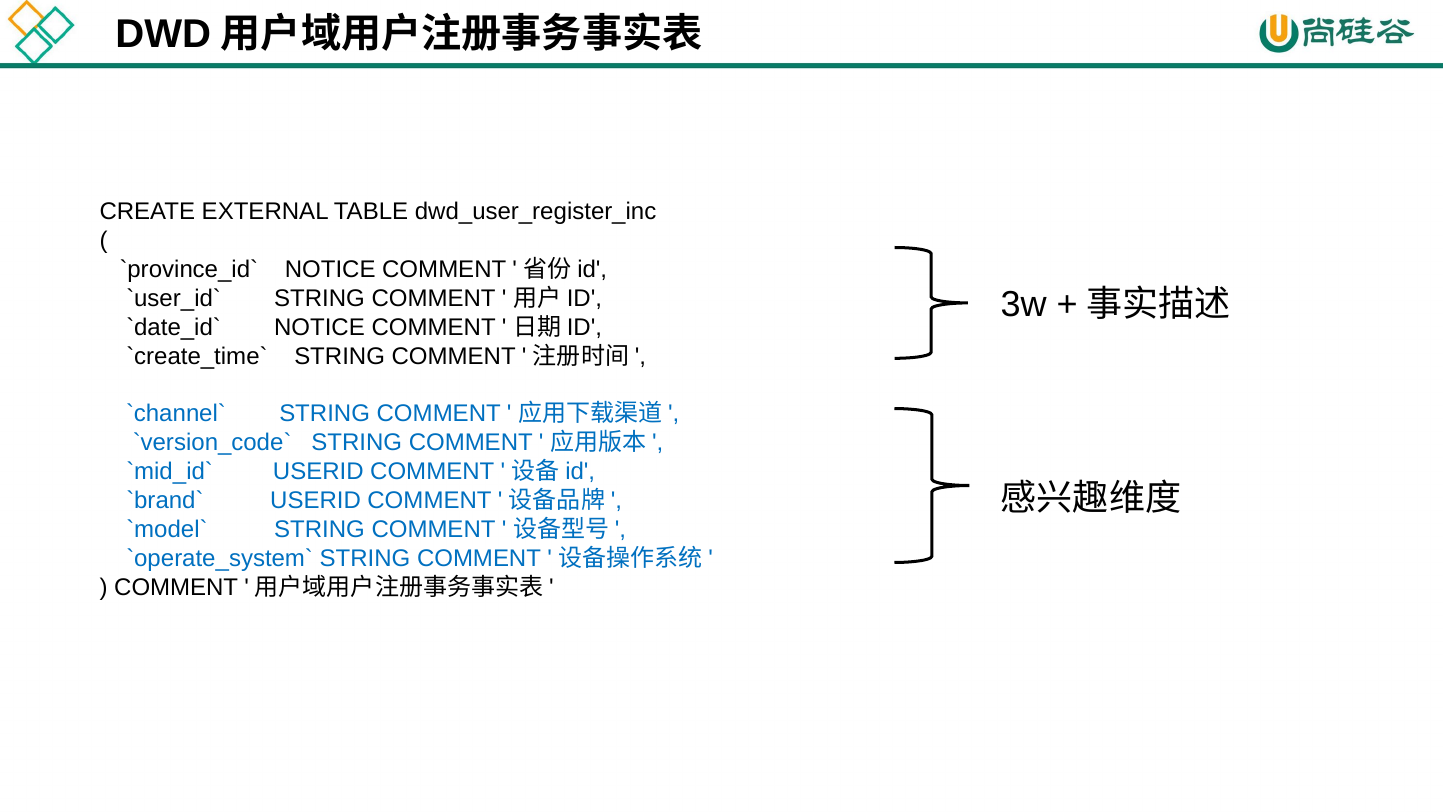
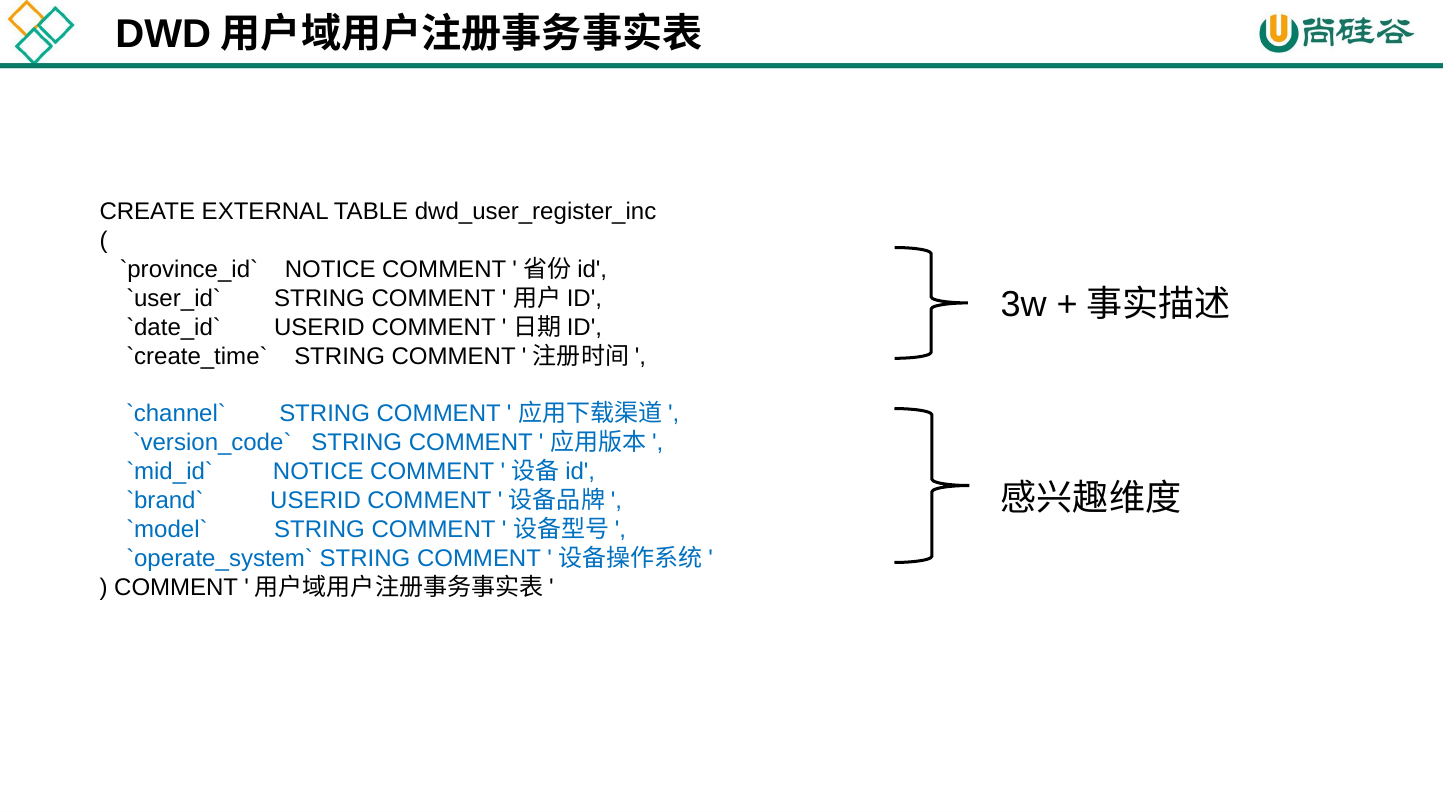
NOTICE at (319, 327): NOTICE -> USERID
USERID at (318, 471): USERID -> NOTICE
